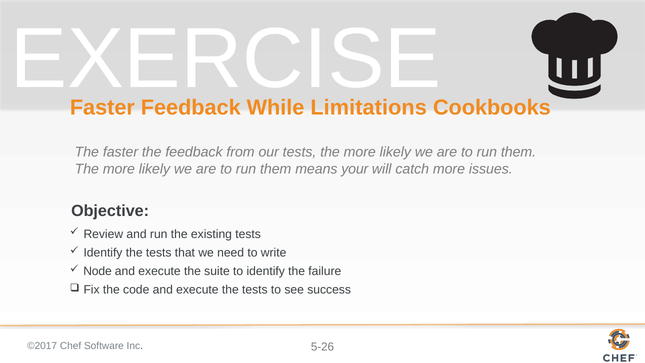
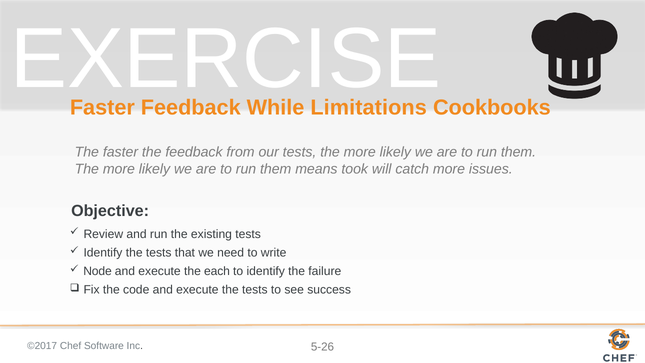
your: your -> took
suite: suite -> each
